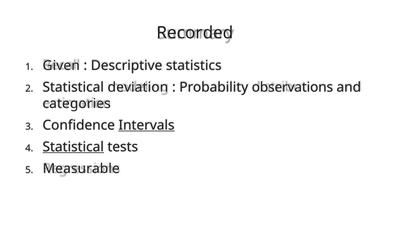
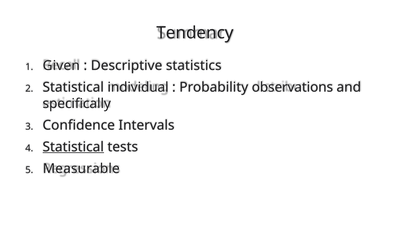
Recorded: Recorded -> Tendency
deviation: deviation -> individual
categories: categories -> specifically
Intervals underline: present -> none
